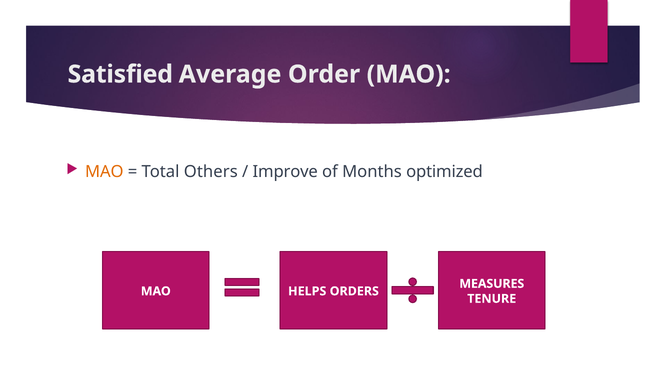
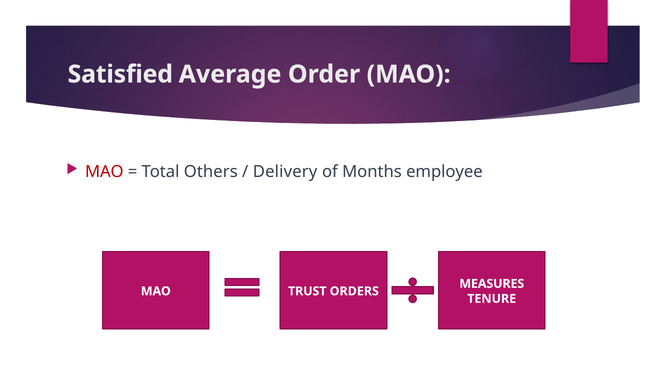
MAO at (104, 172) colour: orange -> red
Improve: Improve -> Delivery
optimized: optimized -> employee
HELPS: HELPS -> TRUST
